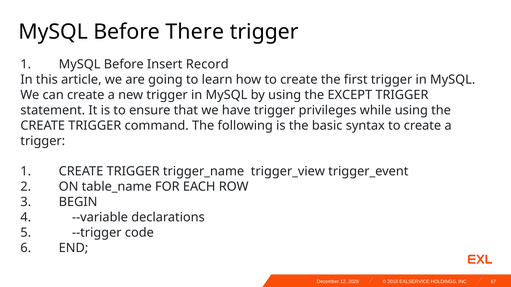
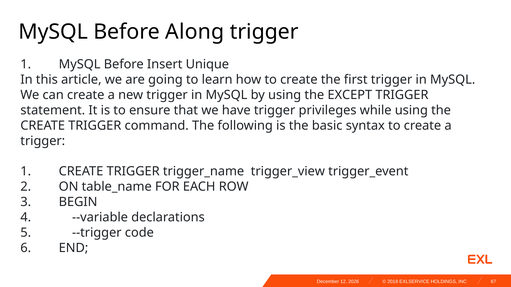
There: There -> Along
Record: Record -> Unique
